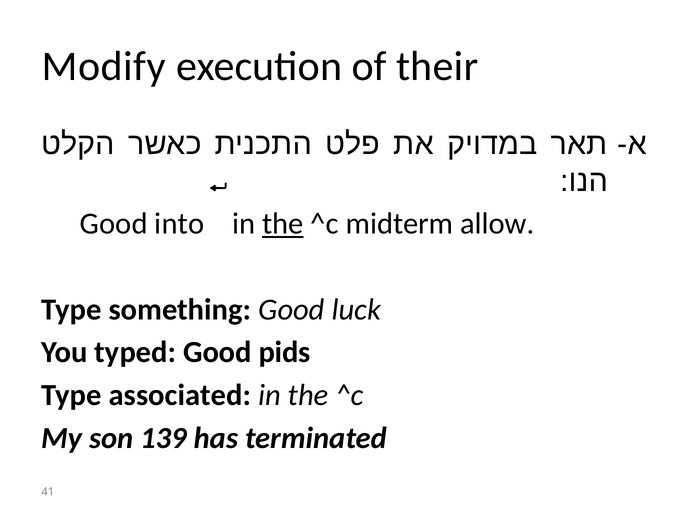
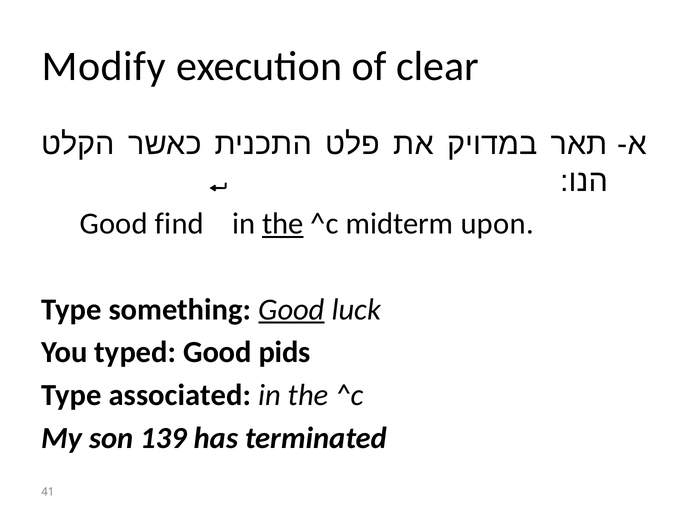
their: their -> clear
into: into -> find
allow: allow -> upon
Good at (292, 310) underline: none -> present
